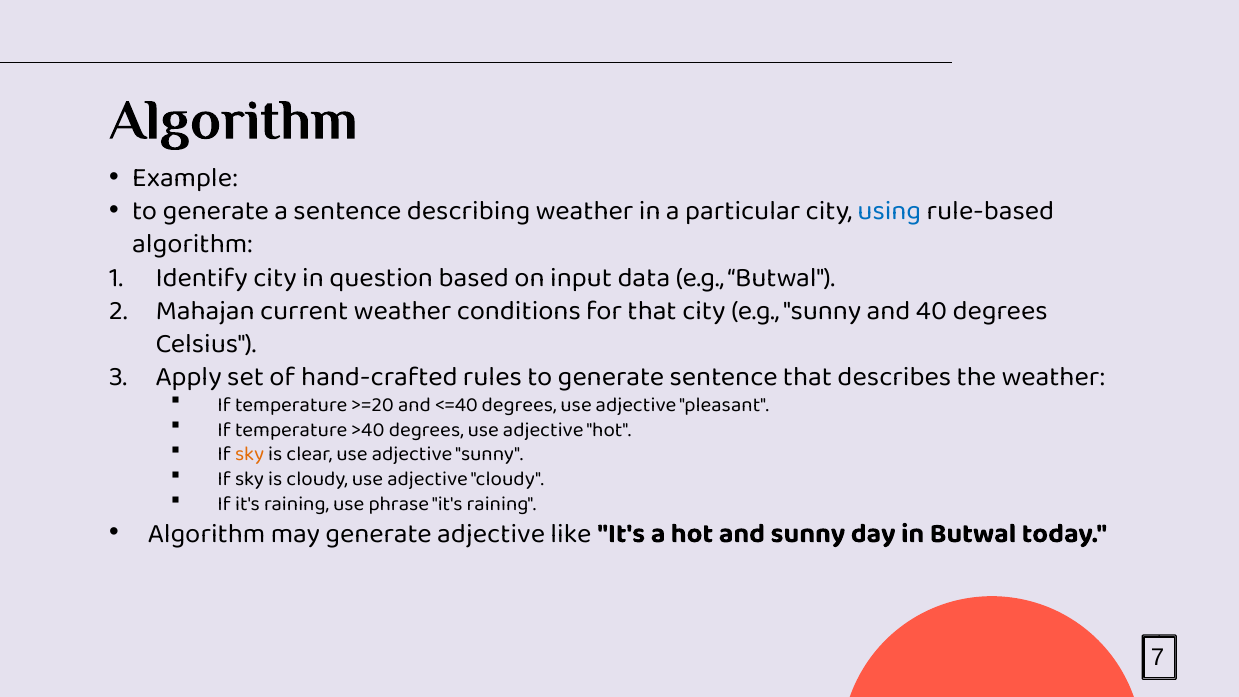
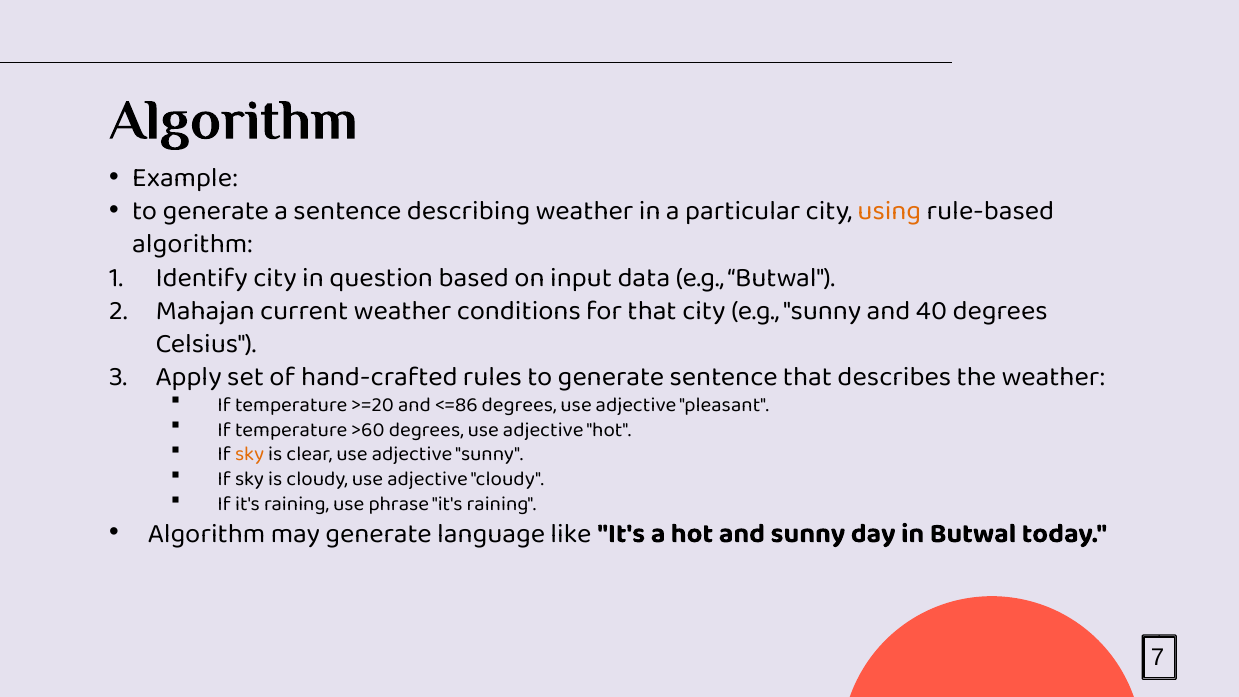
using colour: blue -> orange
<=40: <=40 -> <=86
>40: >40 -> >60
generate adjective: adjective -> language
